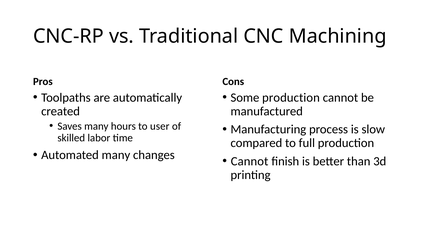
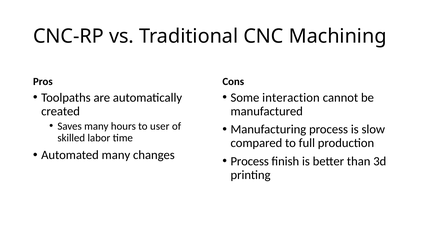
Some production: production -> interaction
Cannot at (250, 161): Cannot -> Process
